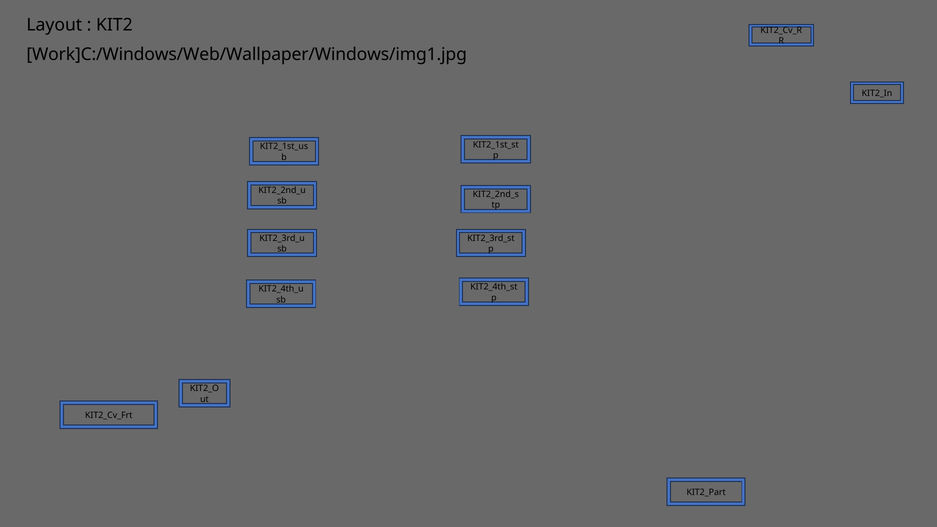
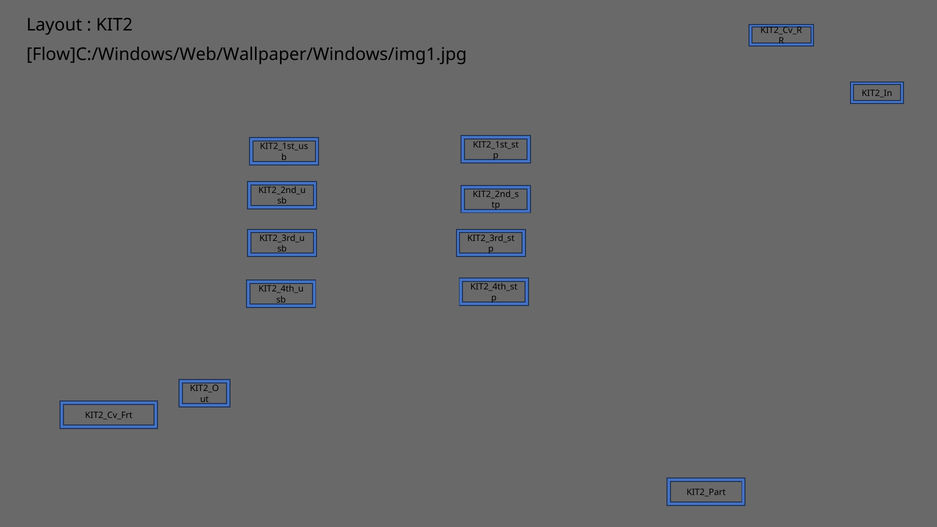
Work]C:/Windows/Web/Wallpaper/Windows/img1.jpg: Work]C:/Windows/Web/Wallpaper/Windows/img1.jpg -> Flow]C:/Windows/Web/Wallpaper/Windows/img1.jpg
